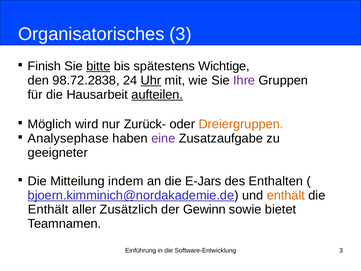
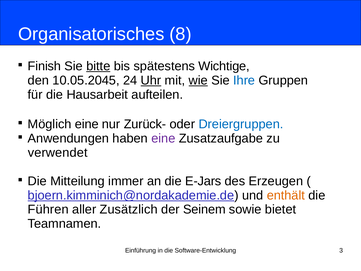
Organisatorisches 3: 3 -> 8
98.72.2838: 98.72.2838 -> 10.05.2045
wie underline: none -> present
Ihre colour: purple -> blue
aufteilen underline: present -> none
Möglich wird: wird -> eine
Dreiergruppen colour: orange -> blue
Analysephase: Analysephase -> Anwendungen
geeigneter: geeigneter -> verwendet
indem: indem -> immer
Enthalten: Enthalten -> Erzeugen
Enthält at (48, 209): Enthält -> Führen
Gewinn: Gewinn -> Seinem
